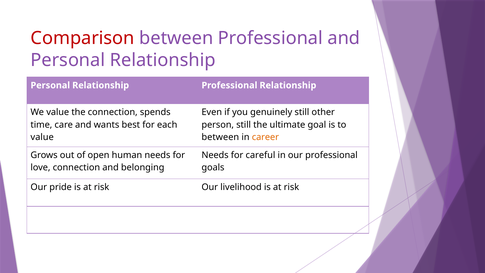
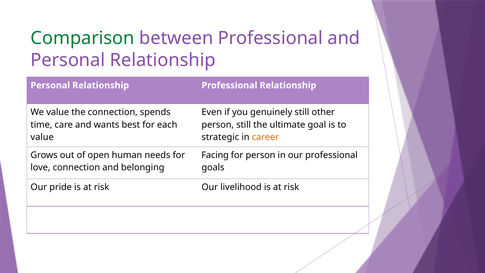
Comparison colour: red -> green
between at (220, 137): between -> strategic
Needs at (215, 155): Needs -> Facing
for careful: careful -> person
